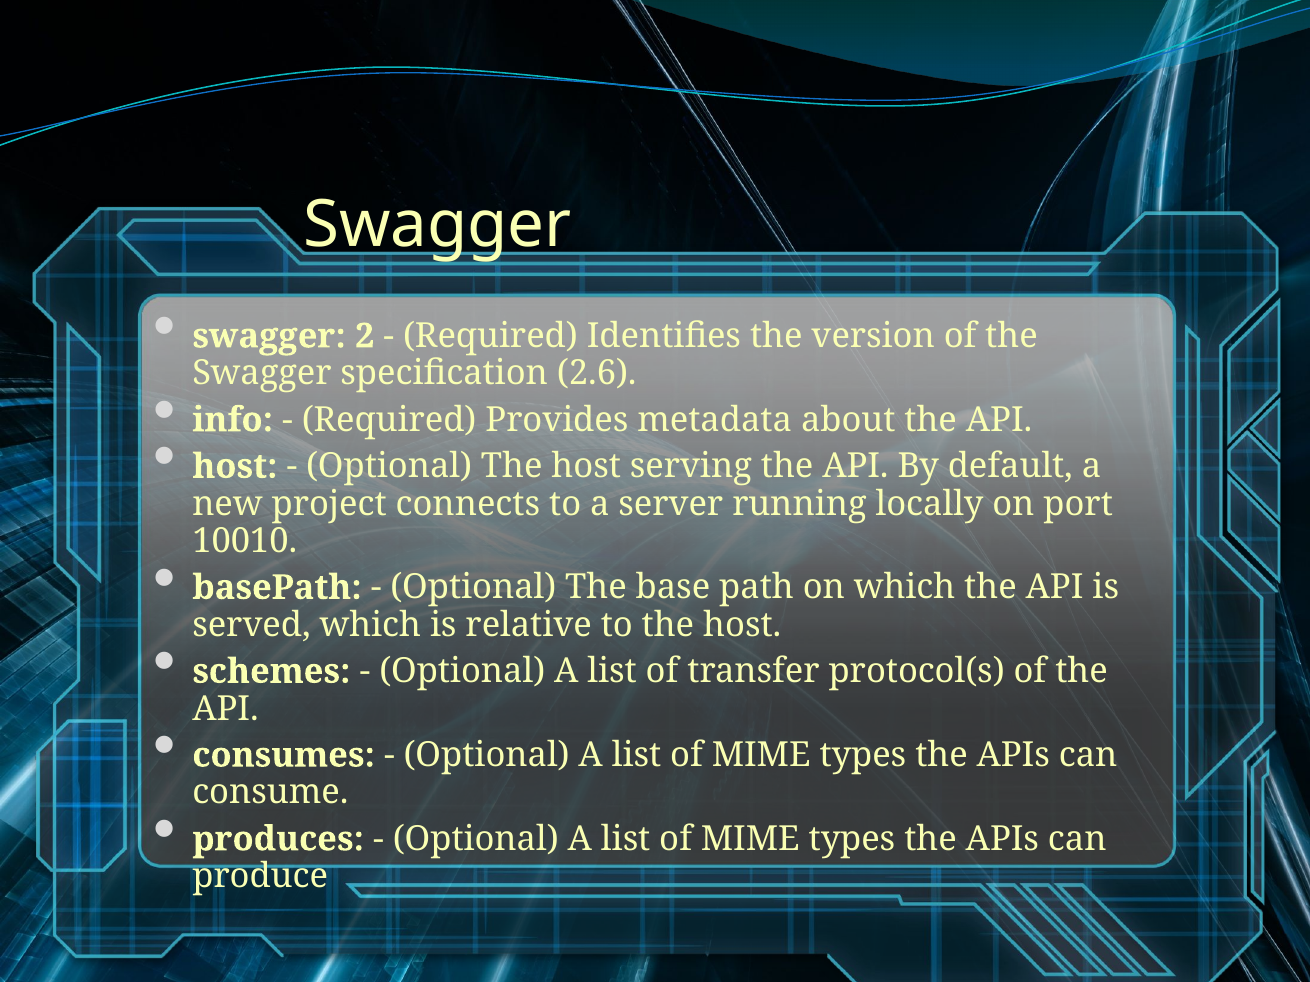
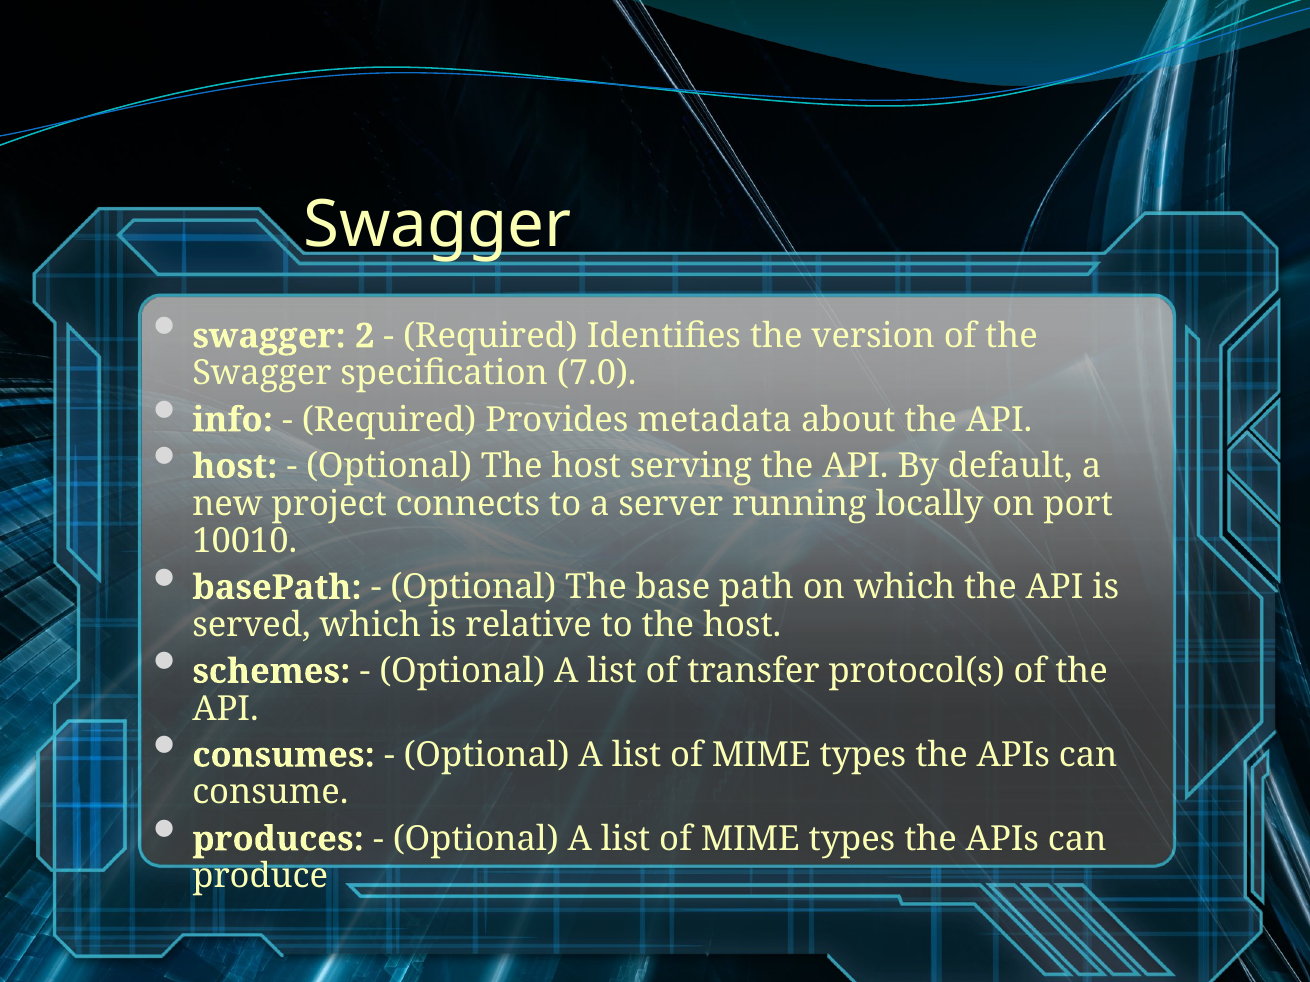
2.6: 2.6 -> 7.0
